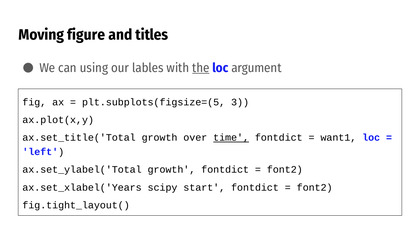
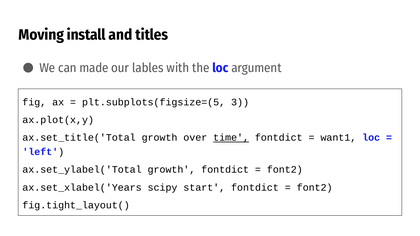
figure: figure -> install
using: using -> made
the underline: present -> none
